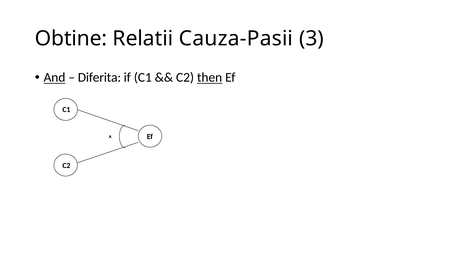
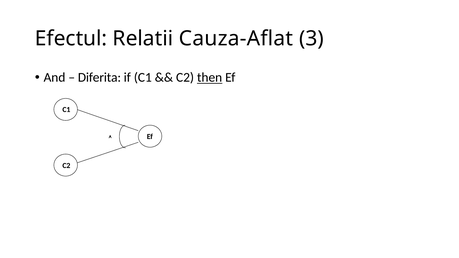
Obtine: Obtine -> Efectul
Cauza-Pasii: Cauza-Pasii -> Cauza-Aflat
And underline: present -> none
